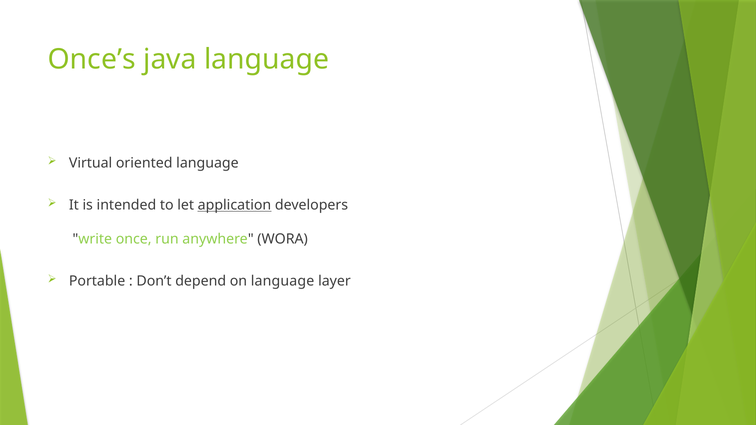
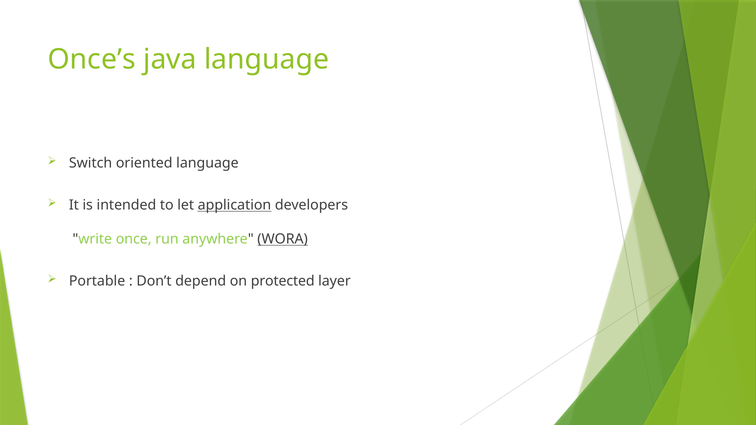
Virtual: Virtual -> Switch
WORA underline: none -> present
on language: language -> protected
